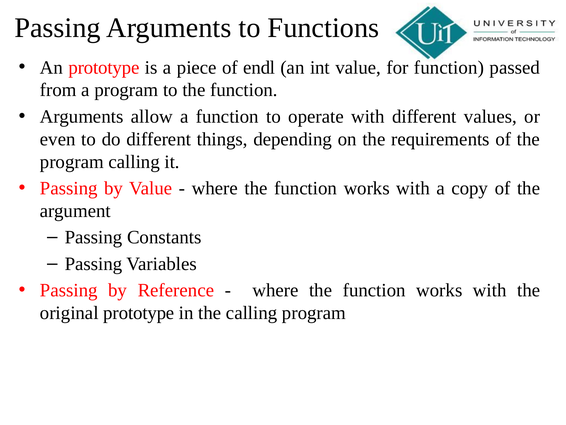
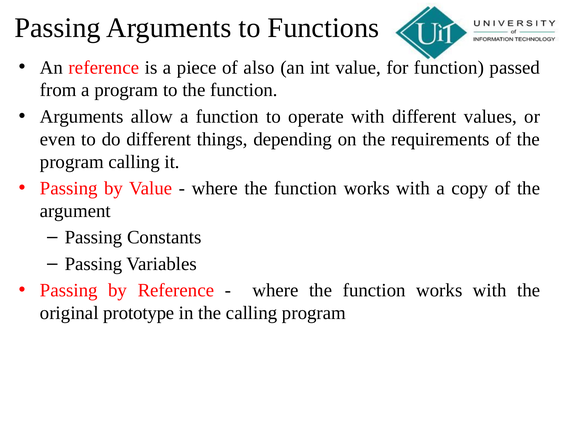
An prototype: prototype -> reference
endl: endl -> also
